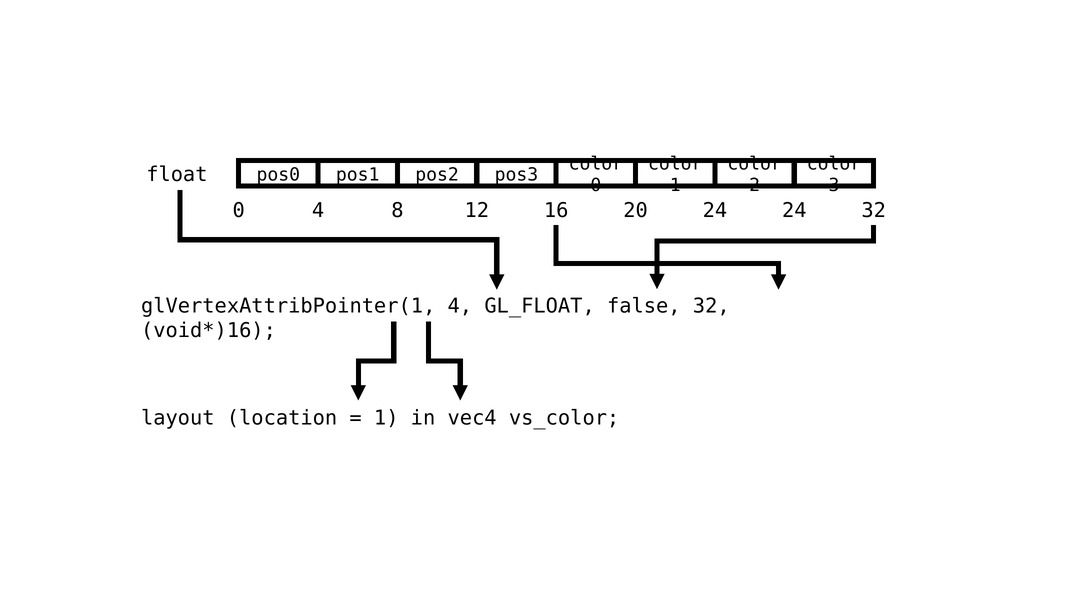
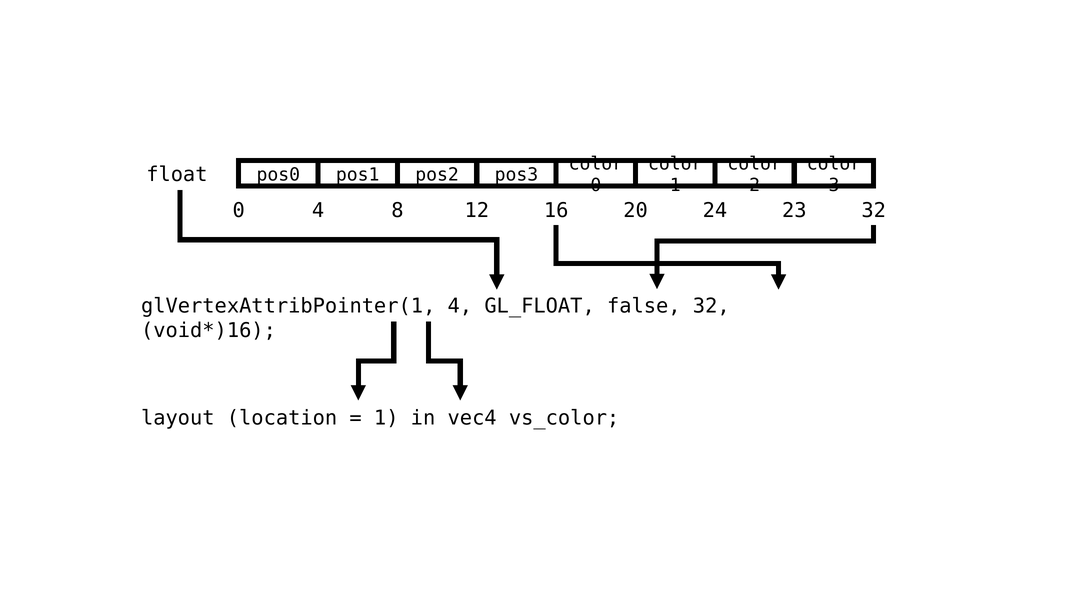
24 24: 24 -> 23
